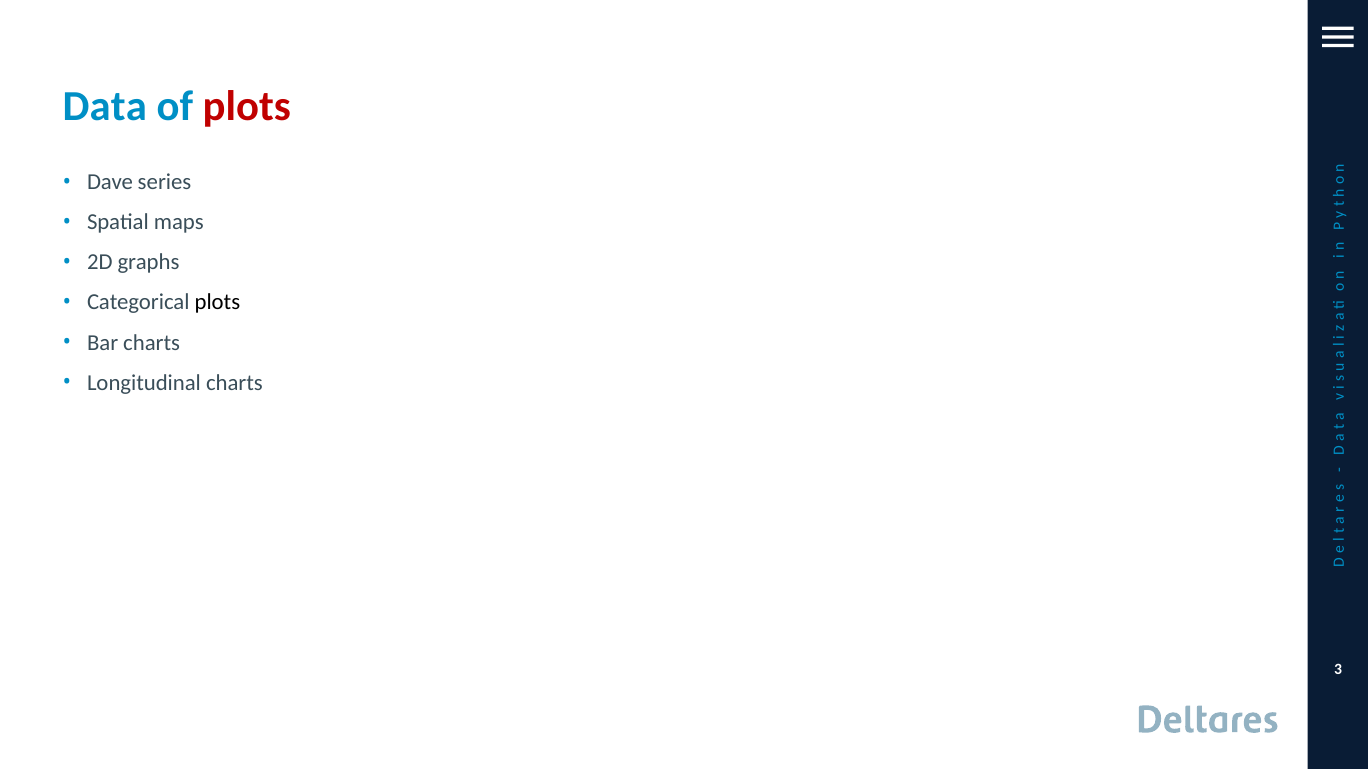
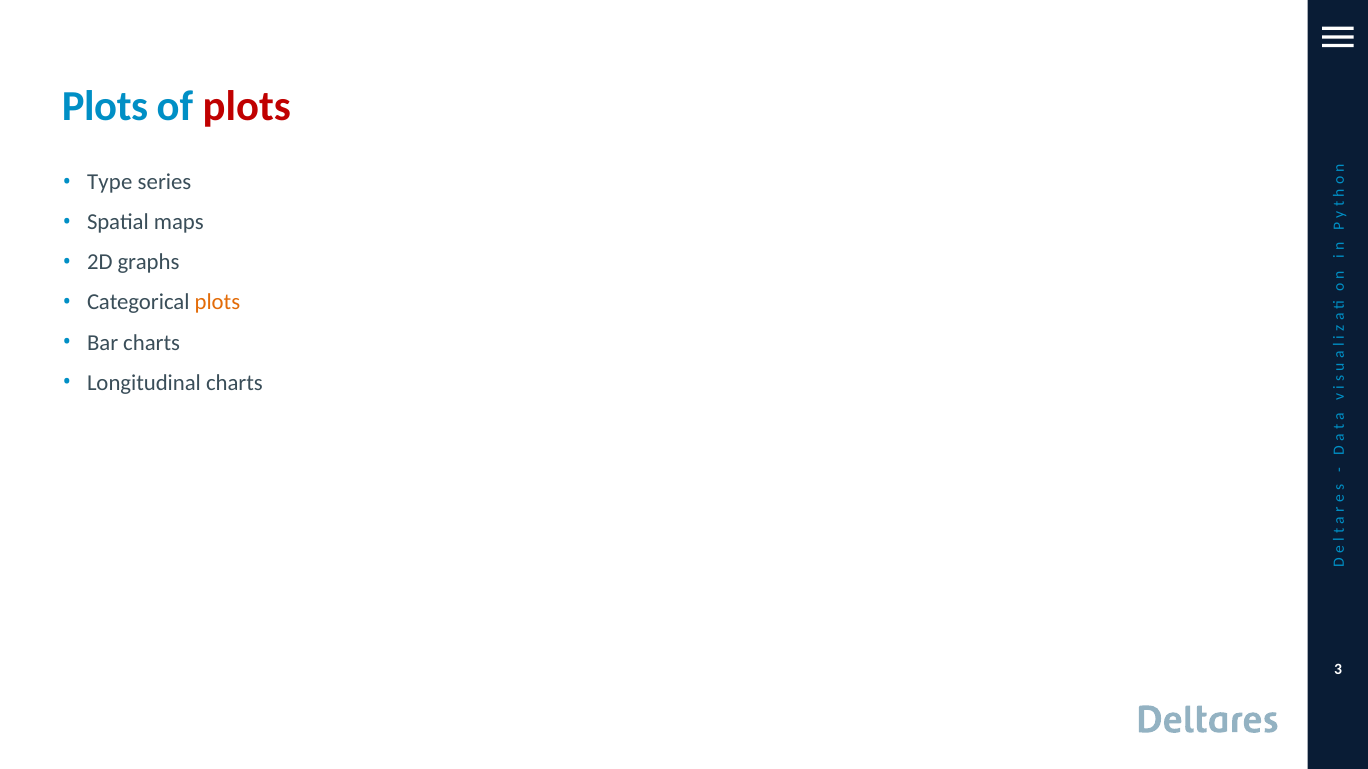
Data at (105, 106): Data -> Plots
Dave: Dave -> Type
plots at (217, 303) colour: black -> orange
